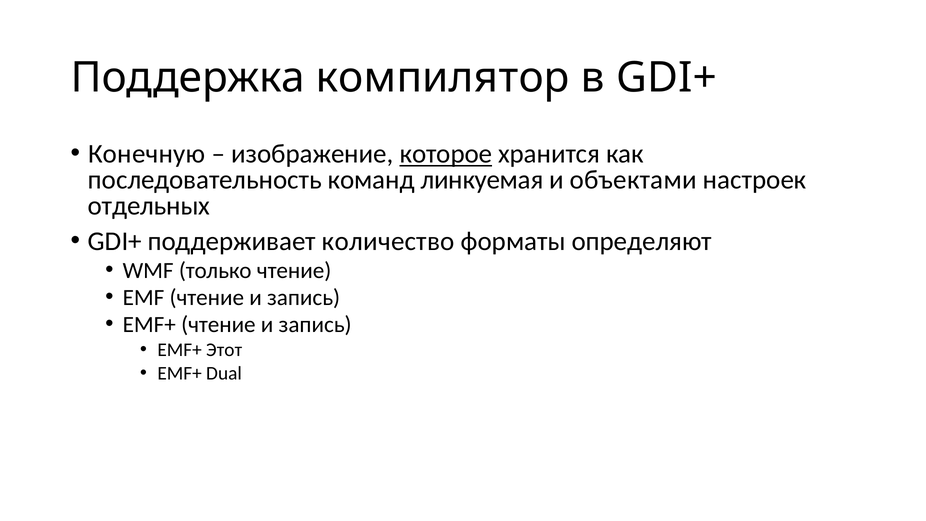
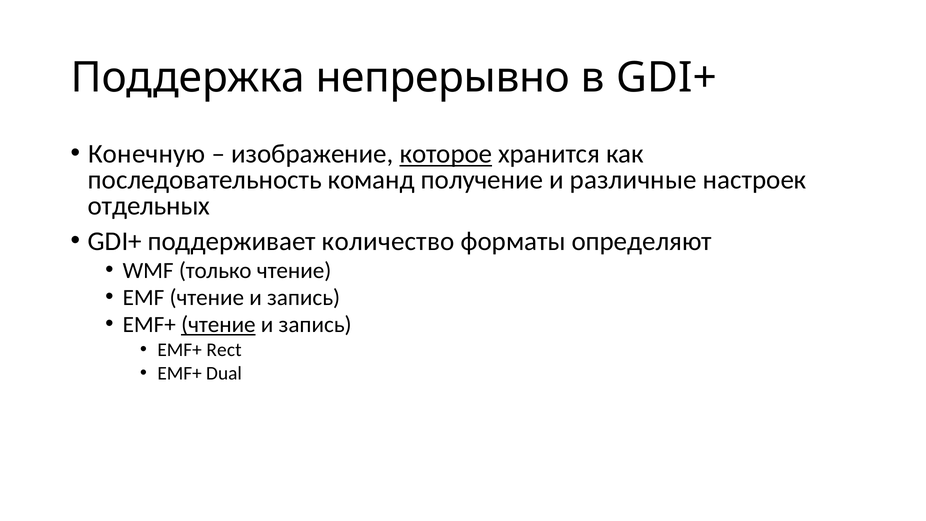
компилятор: компилятор -> непрерывно
линкуемая: линкуемая -> получение
объектами: объектами -> различные
чтение at (218, 325) underline: none -> present
Этот: Этот -> Rect
